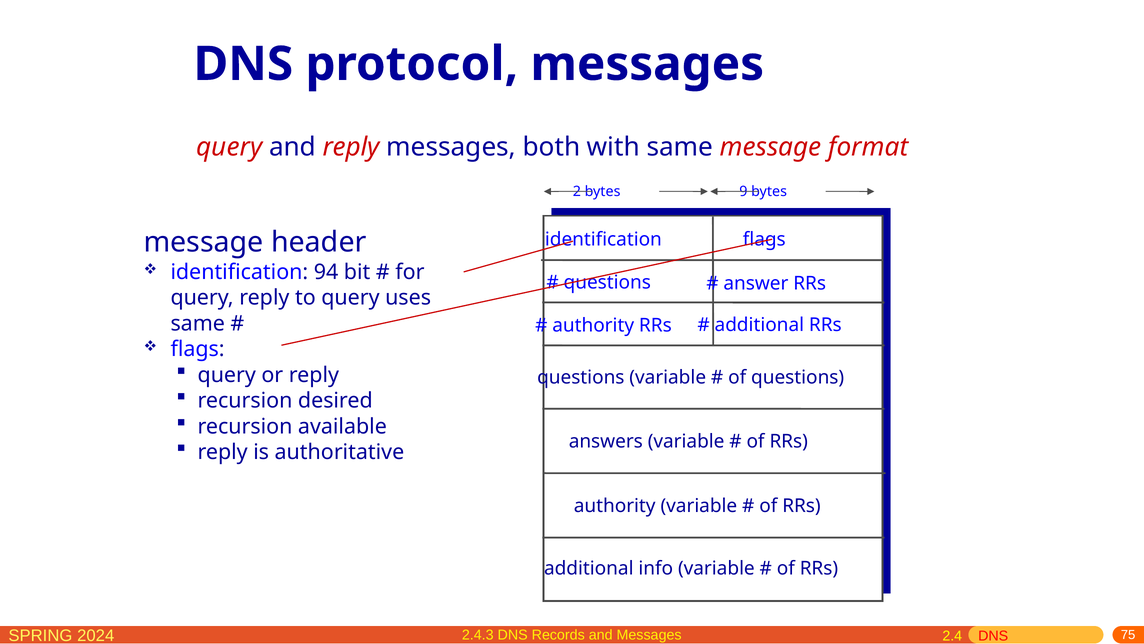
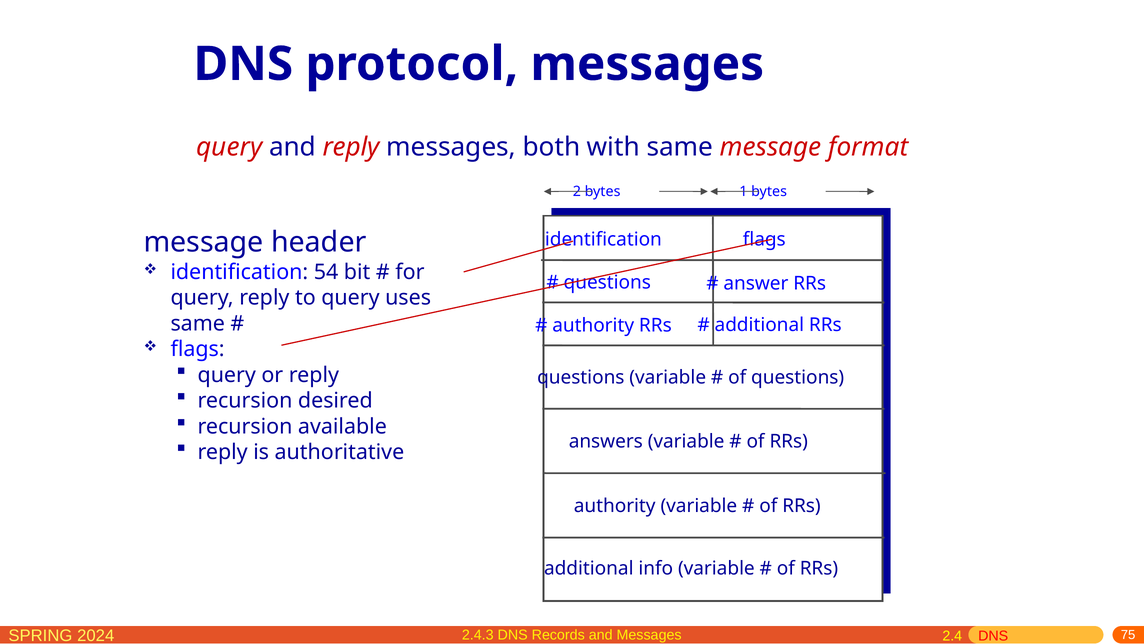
9: 9 -> 1
94: 94 -> 54
